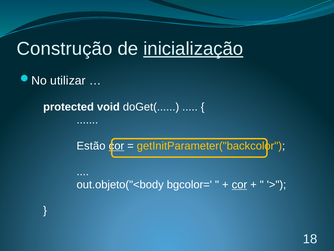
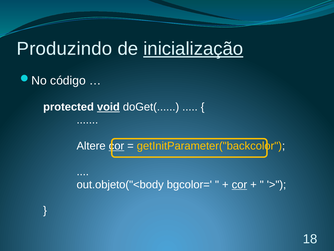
Construção: Construção -> Produzindo
utilizar: utilizar -> código
void underline: none -> present
Estão: Estão -> Altere
